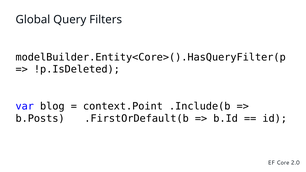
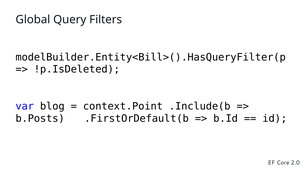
modelBuilder.Entity<Core>().HasQueryFilter(p: modelBuilder.Entity<Core>().HasQueryFilter(p -> modelBuilder.Entity<Bill>().HasQueryFilter(p
